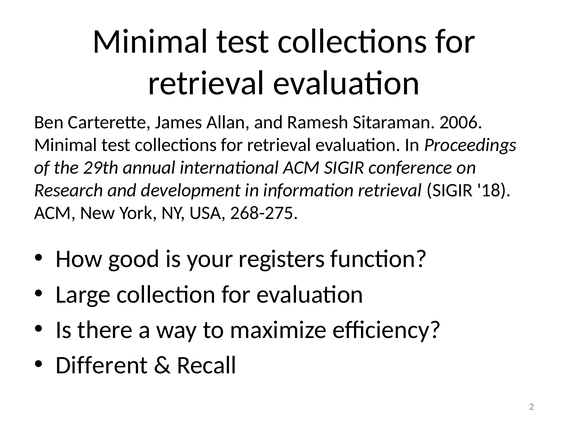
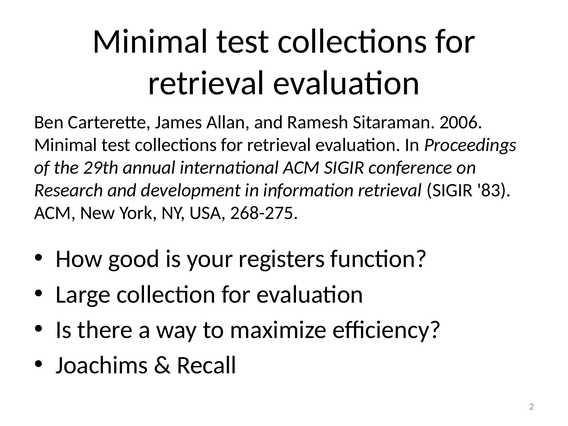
18: 18 -> 83
Different: Different -> Joachims
